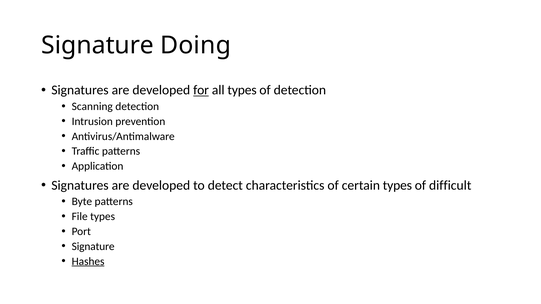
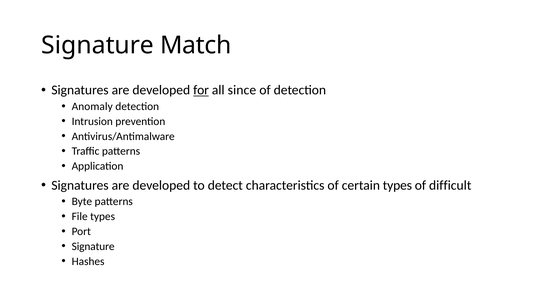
Doing: Doing -> Match
all types: types -> since
Scanning: Scanning -> Anomaly
Hashes underline: present -> none
